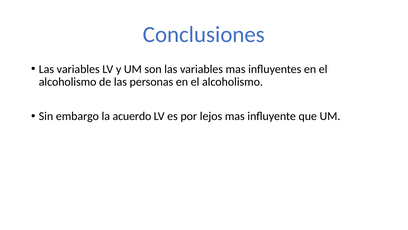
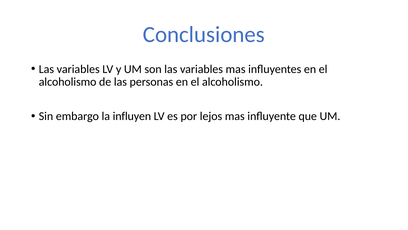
acuerdo: acuerdo -> influyen
